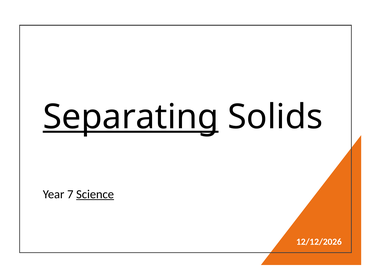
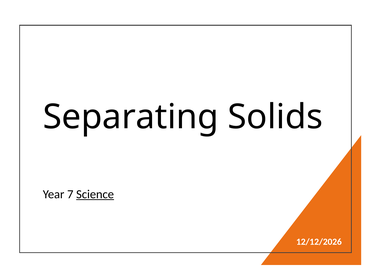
Separating underline: present -> none
